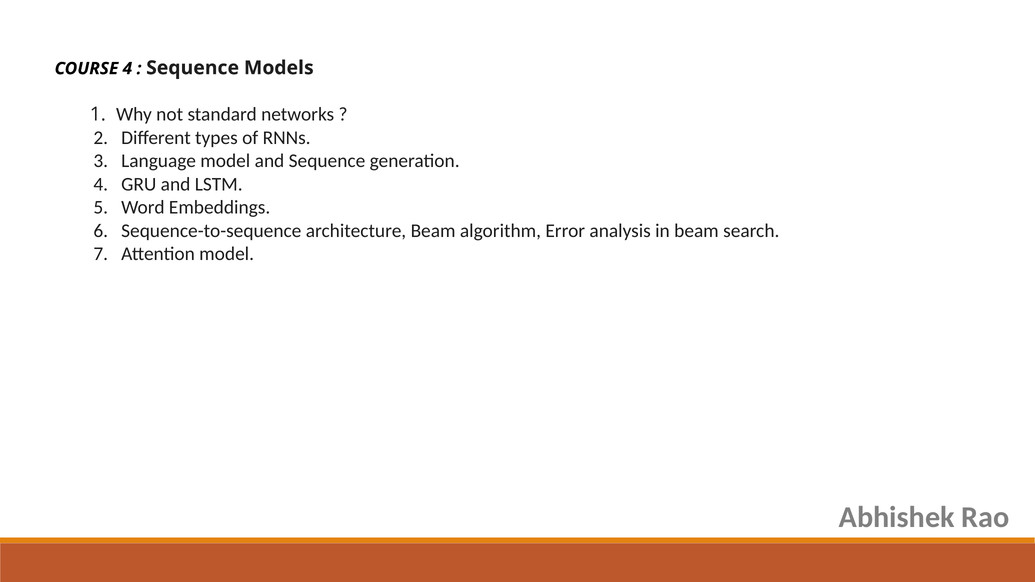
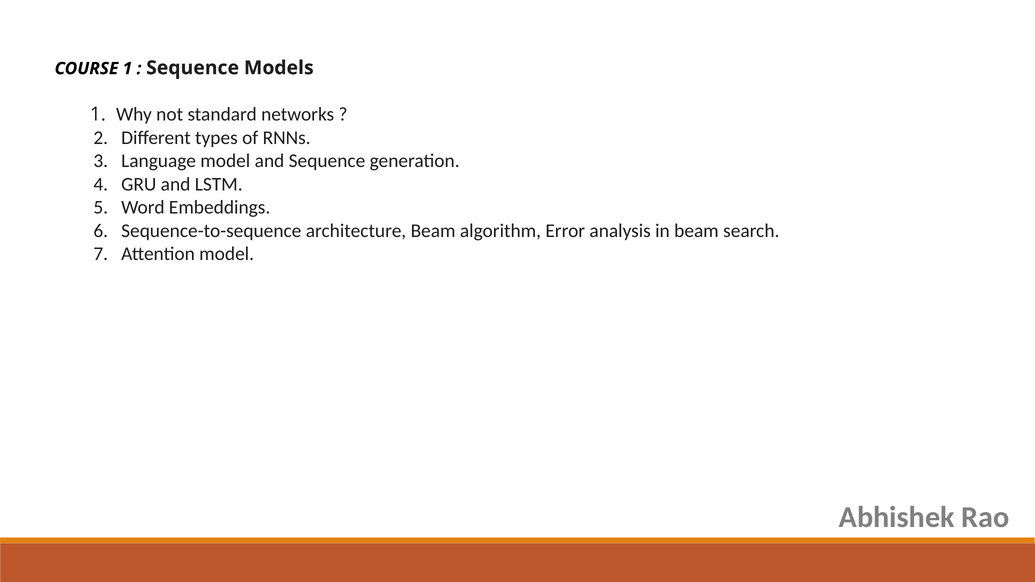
COURSE 4: 4 -> 1
